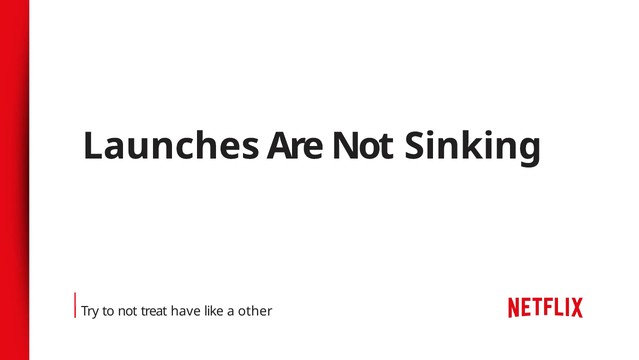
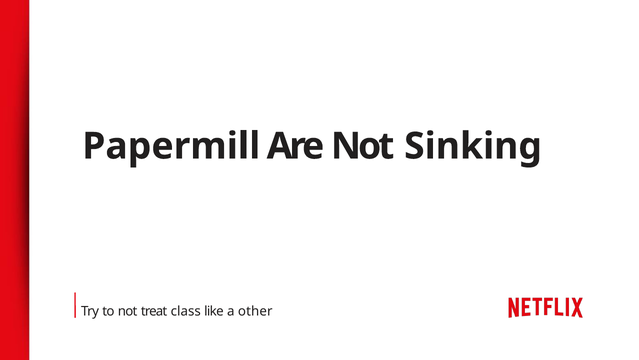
Launches: Launches -> Papermill
have: have -> class
